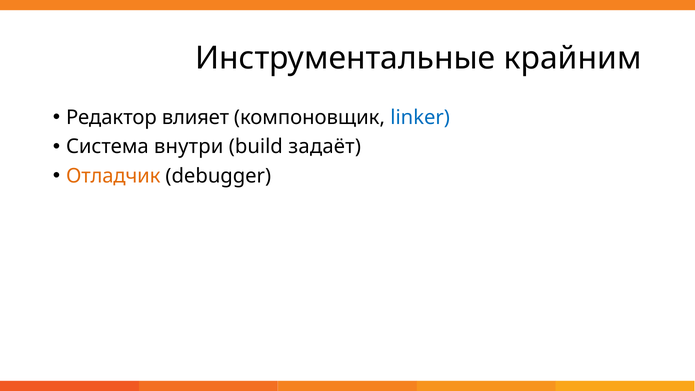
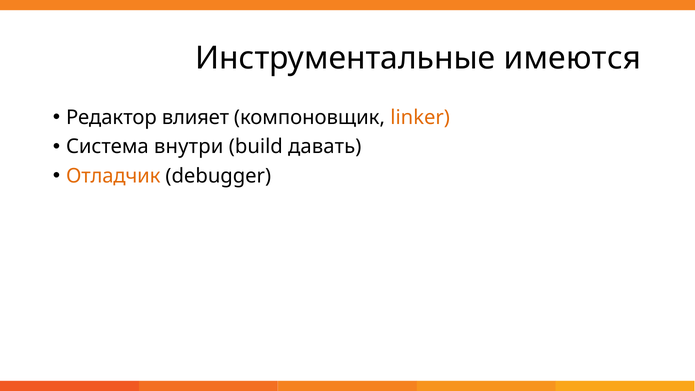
крайним: крайним -> имеются
linker colour: blue -> orange
задаёт: задаёт -> давать
